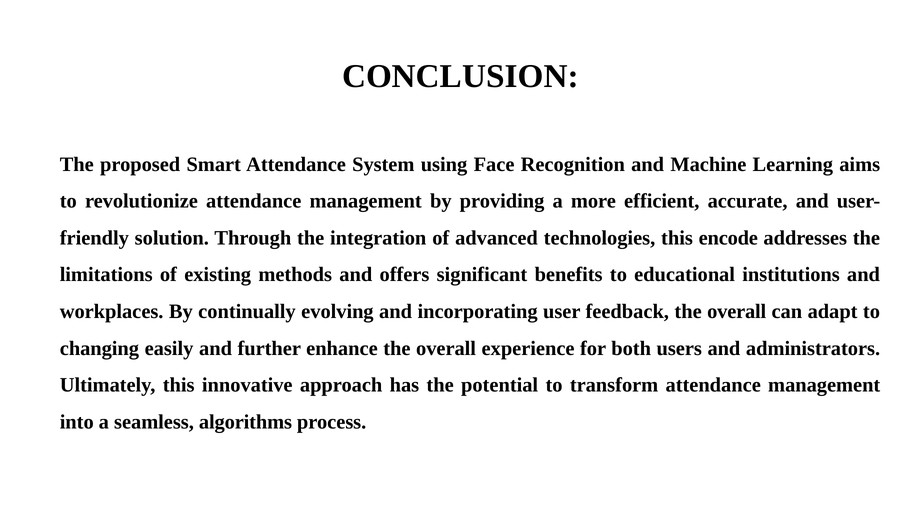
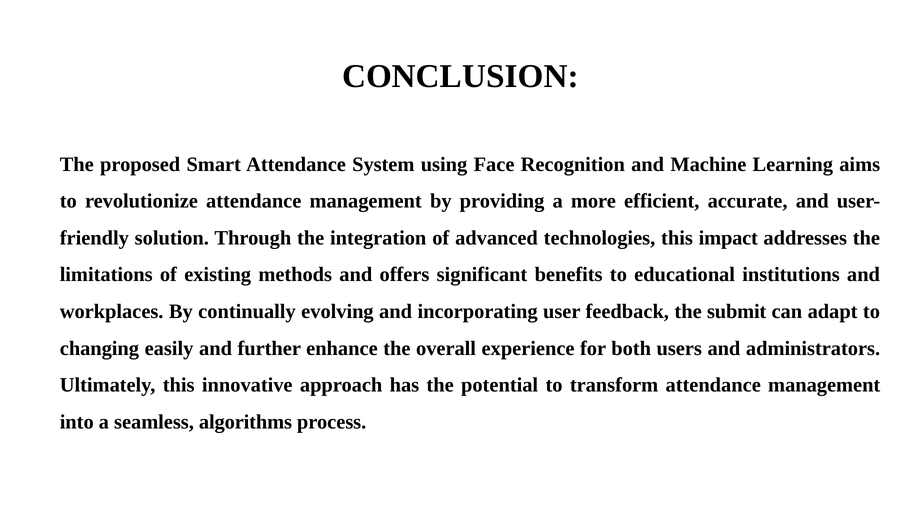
encode: encode -> impact
feedback the overall: overall -> submit
